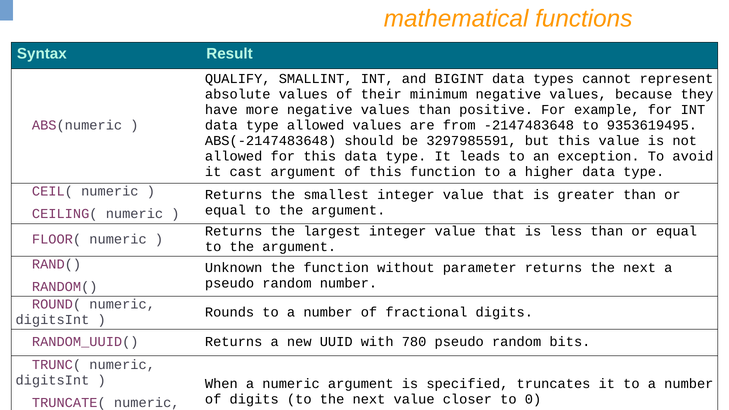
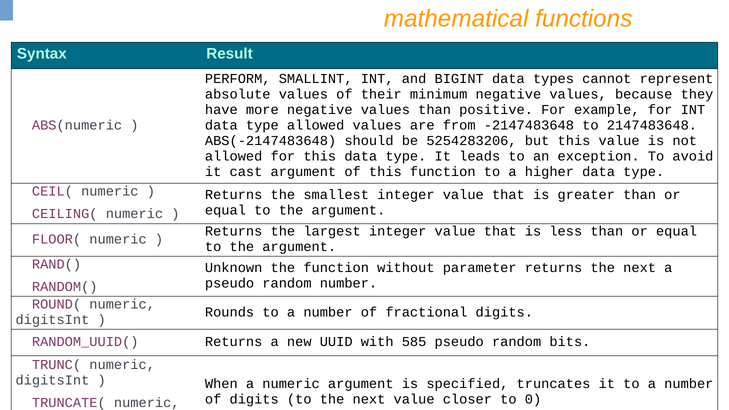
QUALIFY: QUALIFY -> PERFORM
9353619495: 9353619495 -> 2147483648
3297985591: 3297985591 -> 5254283206
780: 780 -> 585
